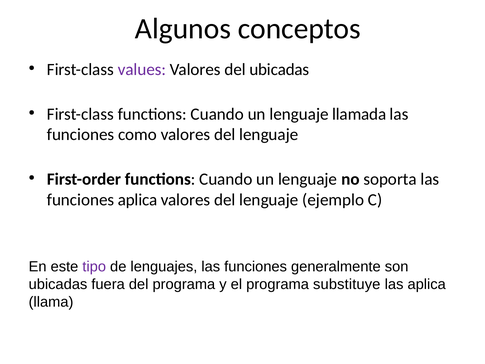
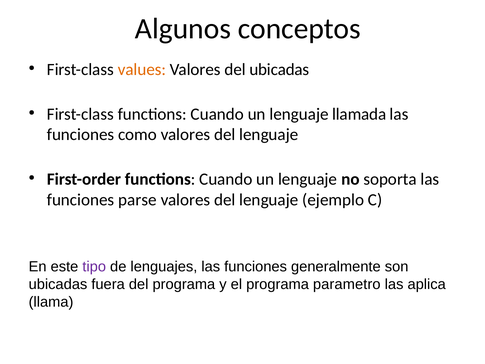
values colour: purple -> orange
funciones aplica: aplica -> parse
substituye: substituye -> parametro
